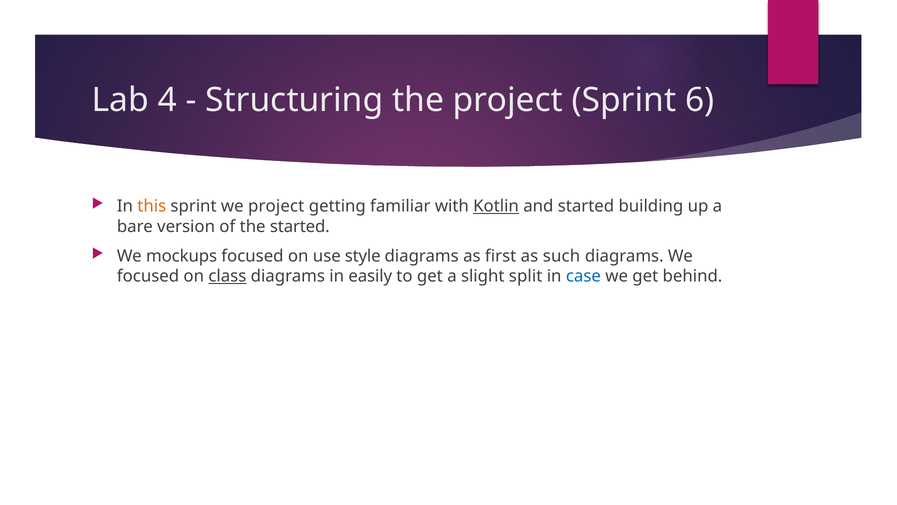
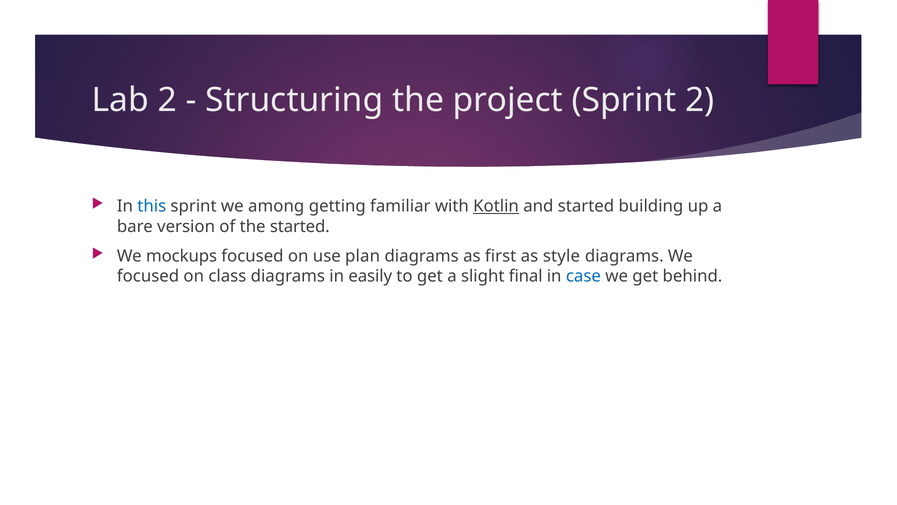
Lab 4: 4 -> 2
Sprint 6: 6 -> 2
this colour: orange -> blue
we project: project -> among
style: style -> plan
such: such -> style
class underline: present -> none
split: split -> final
